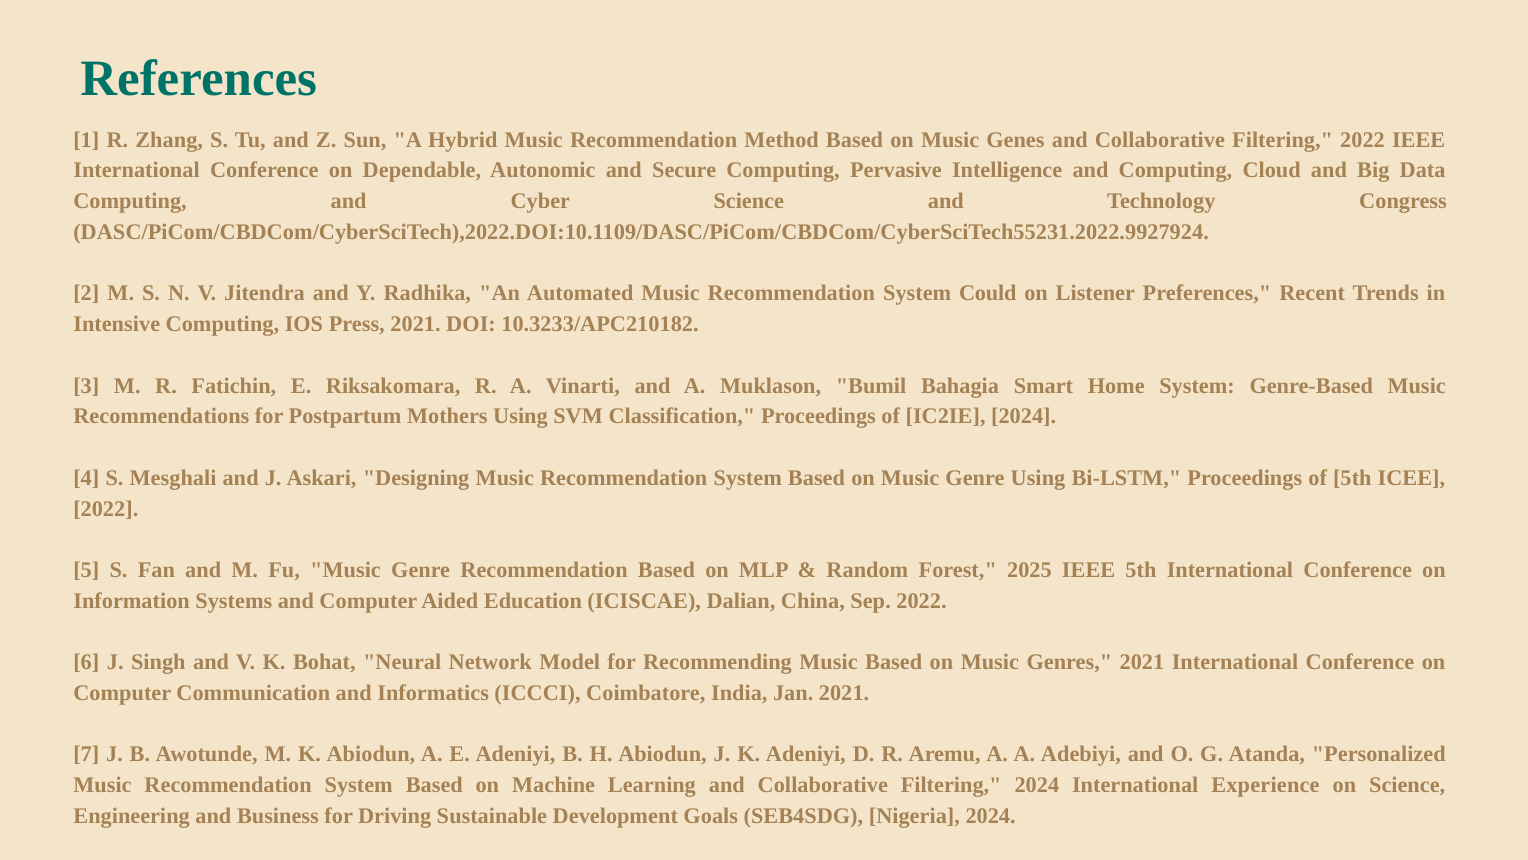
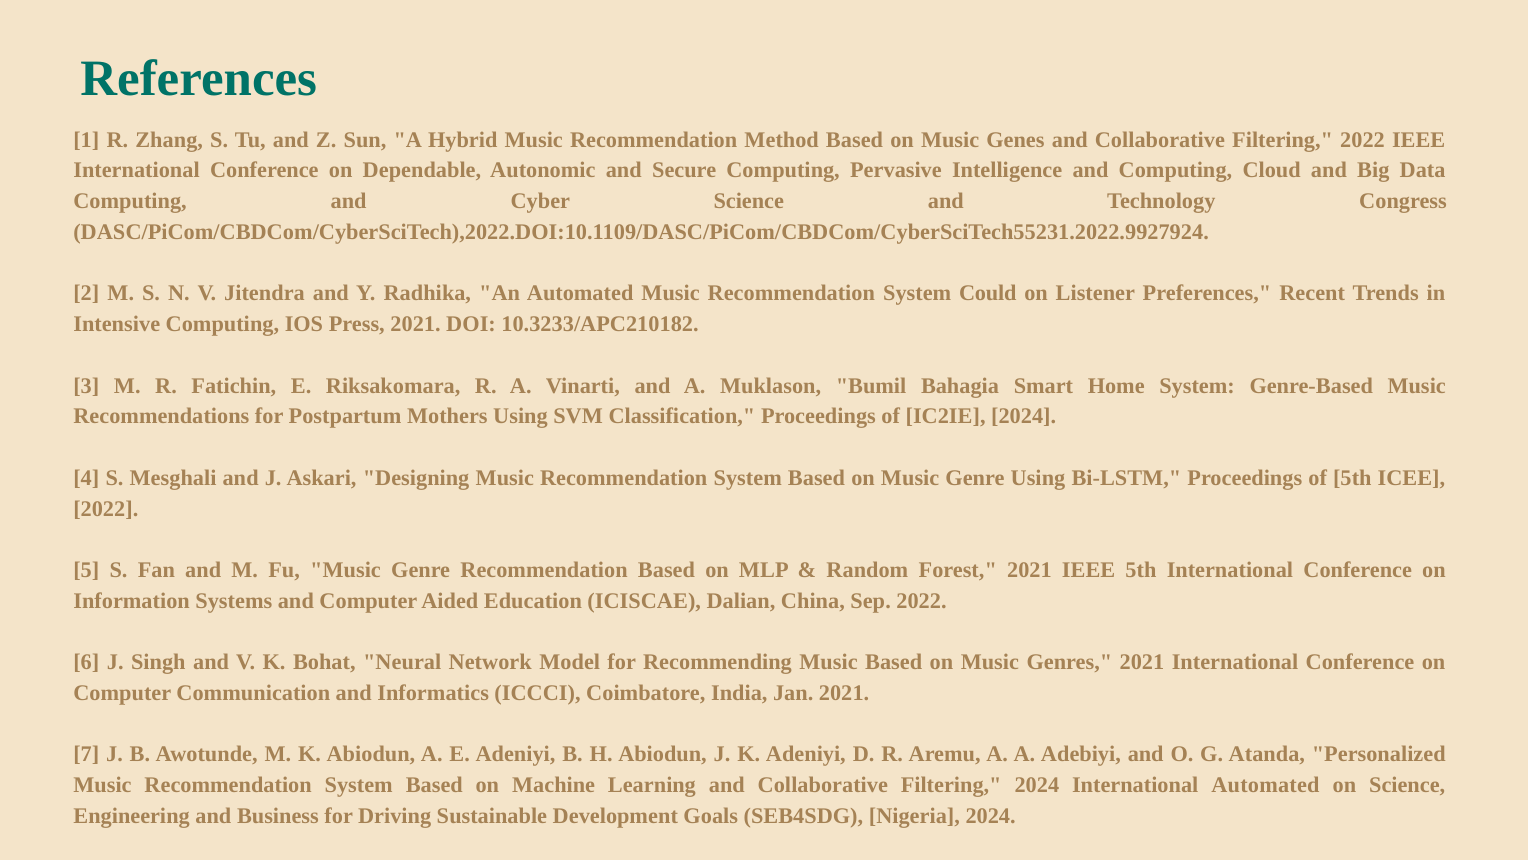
Forest 2025: 2025 -> 2021
International Experience: Experience -> Automated
